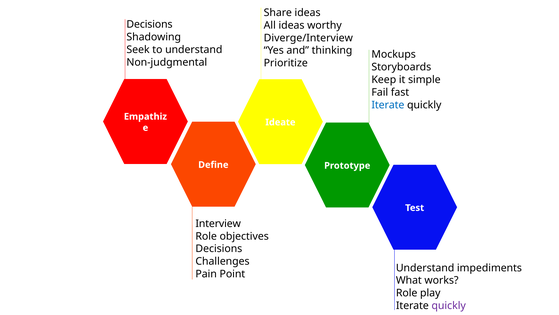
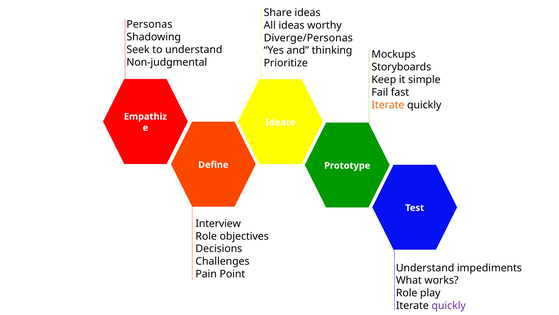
Decisions at (150, 24): Decisions -> Personas
Diverge/Interview: Diverge/Interview -> Diverge/Personas
Iterate at (388, 105) colour: blue -> orange
